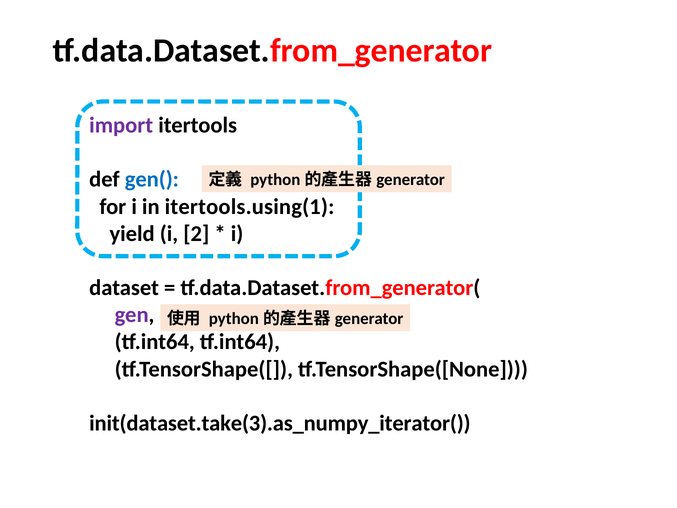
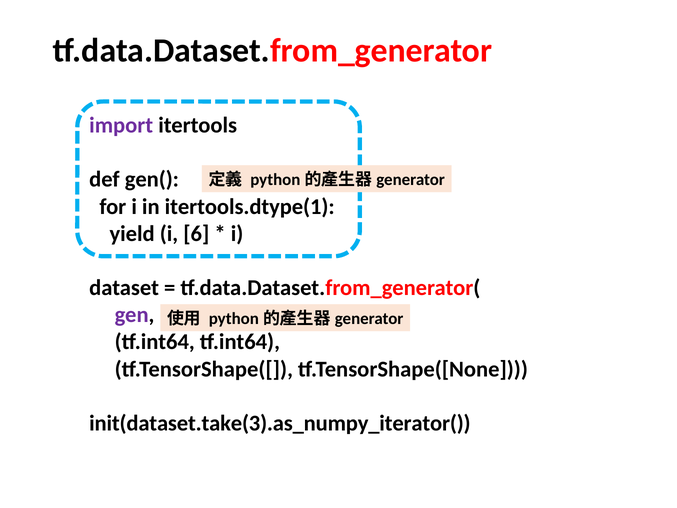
gen( colour: blue -> black
itertools.using(1: itertools.using(1 -> itertools.dtype(1
2: 2 -> 6
